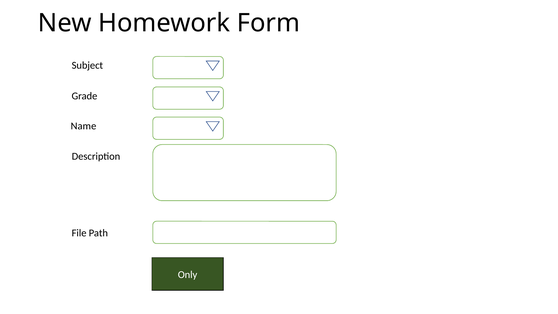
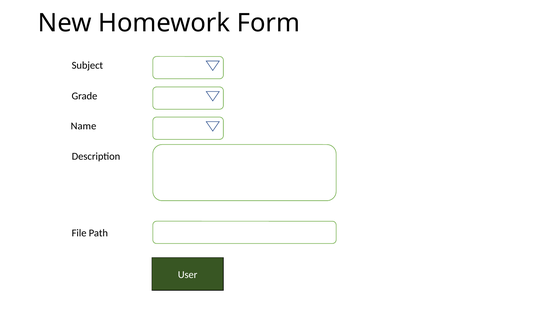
Only: Only -> User
